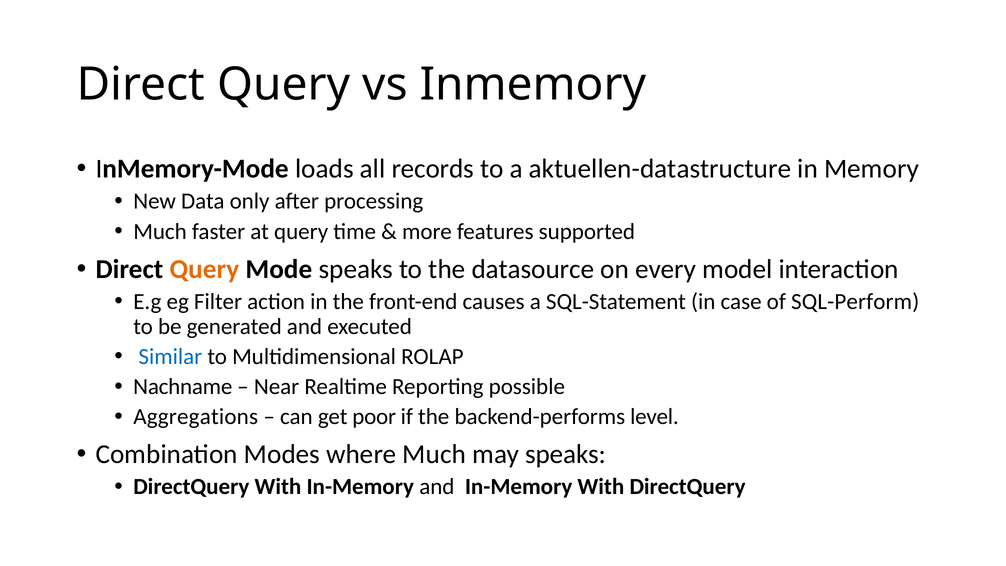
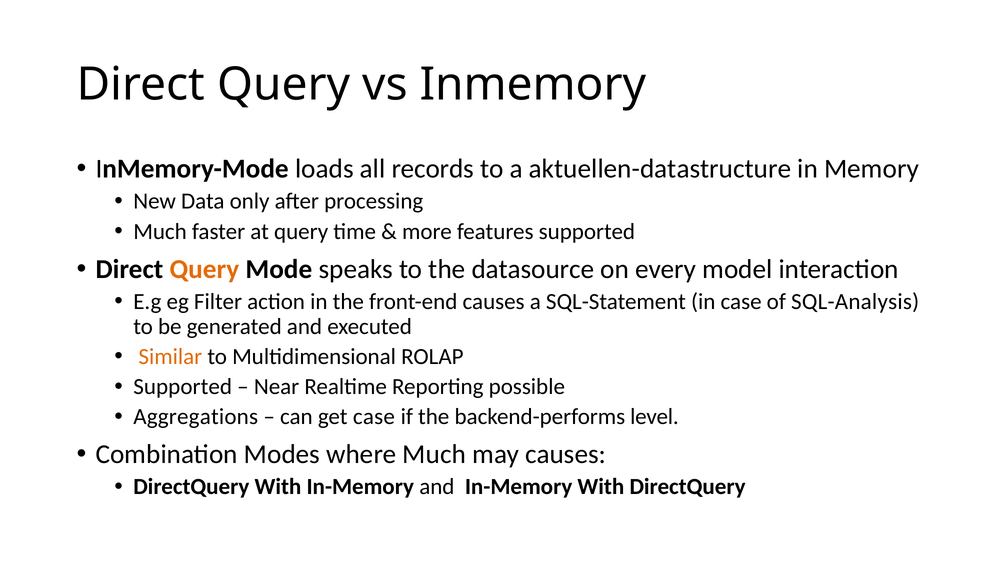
SQL-Perform: SQL-Perform -> SQL-Analysis
Similar colour: blue -> orange
Nachname at (183, 387): Nachname -> Supported
get poor: poor -> case
may speaks: speaks -> causes
